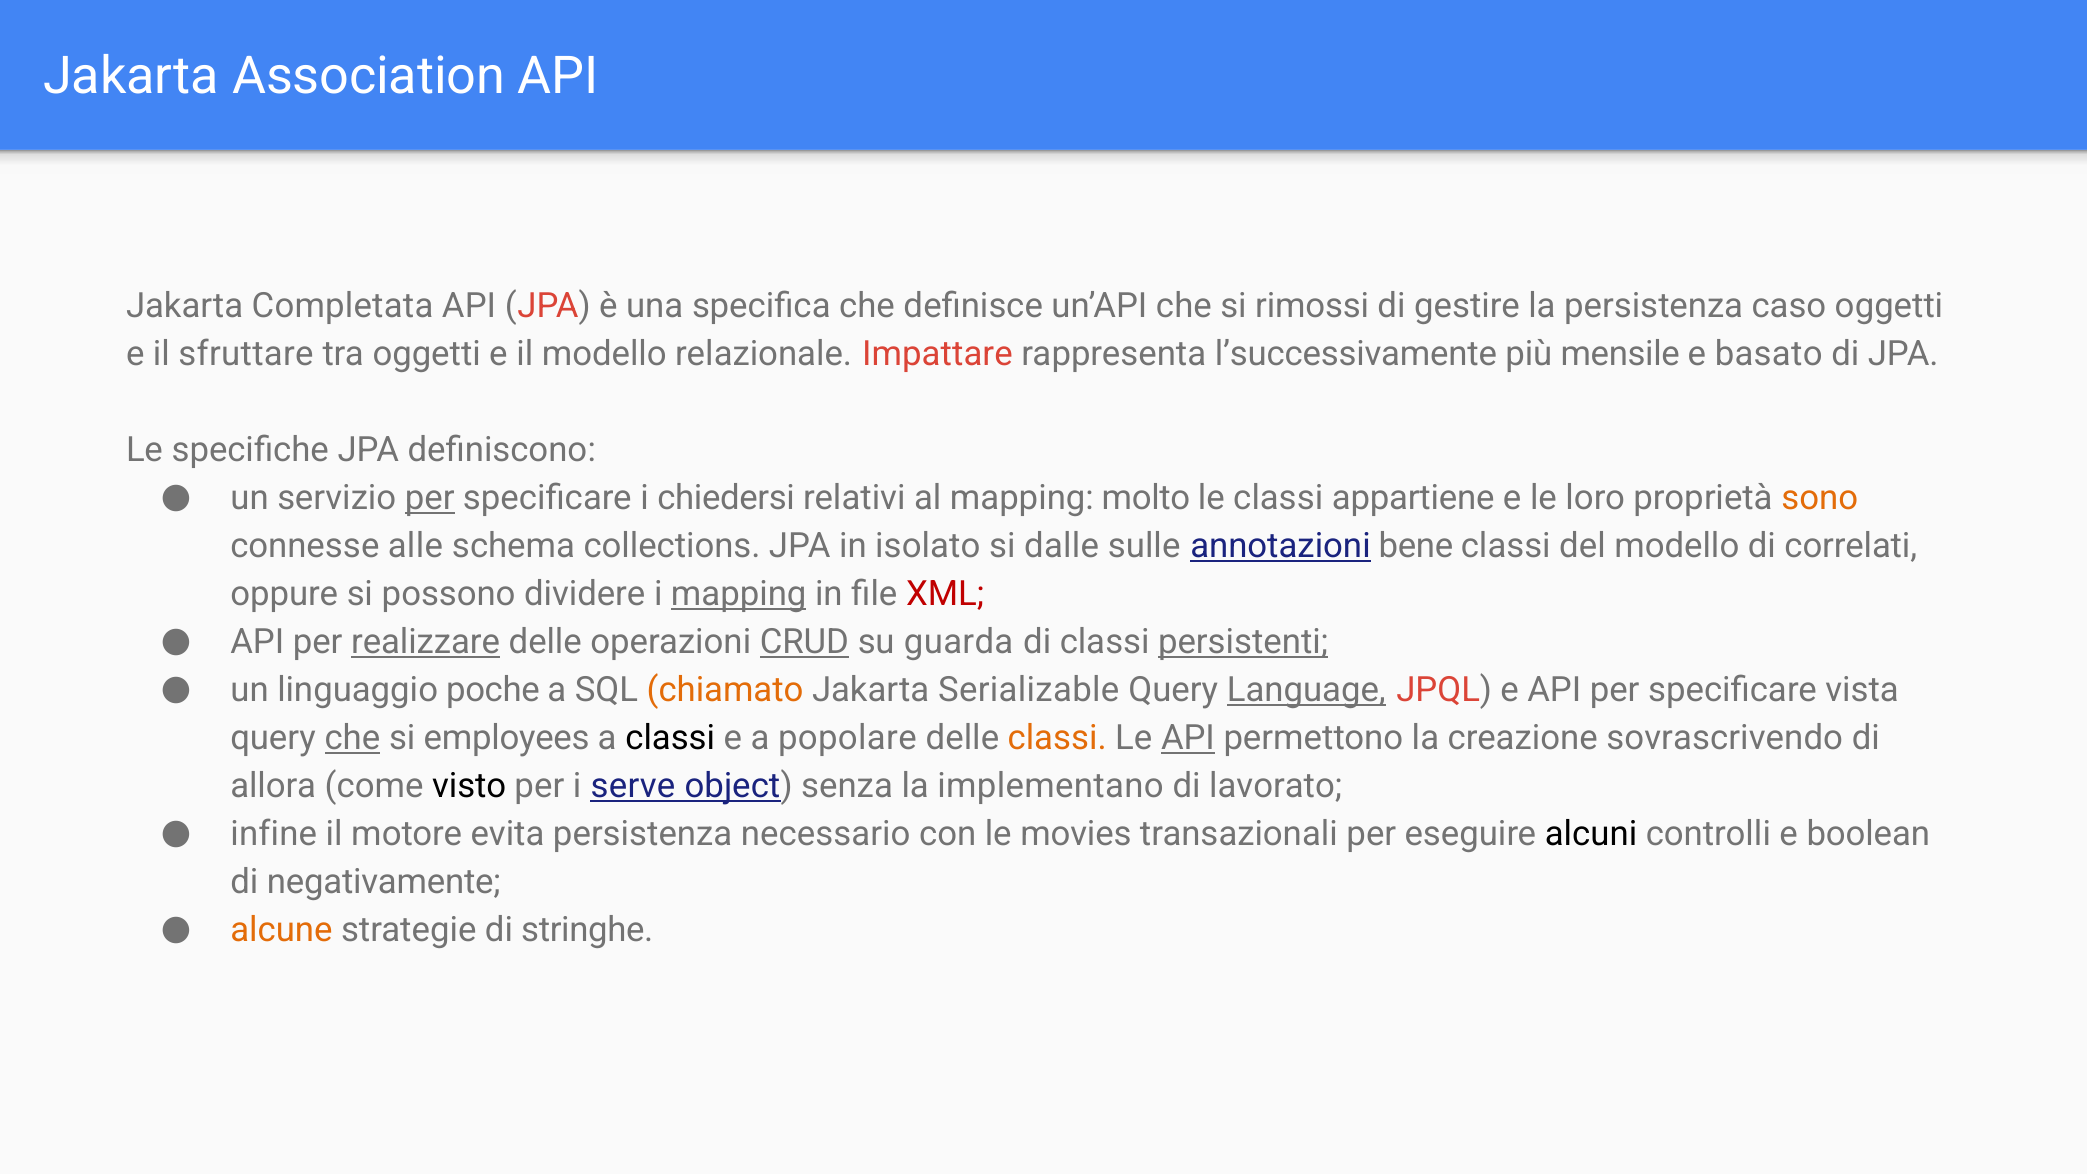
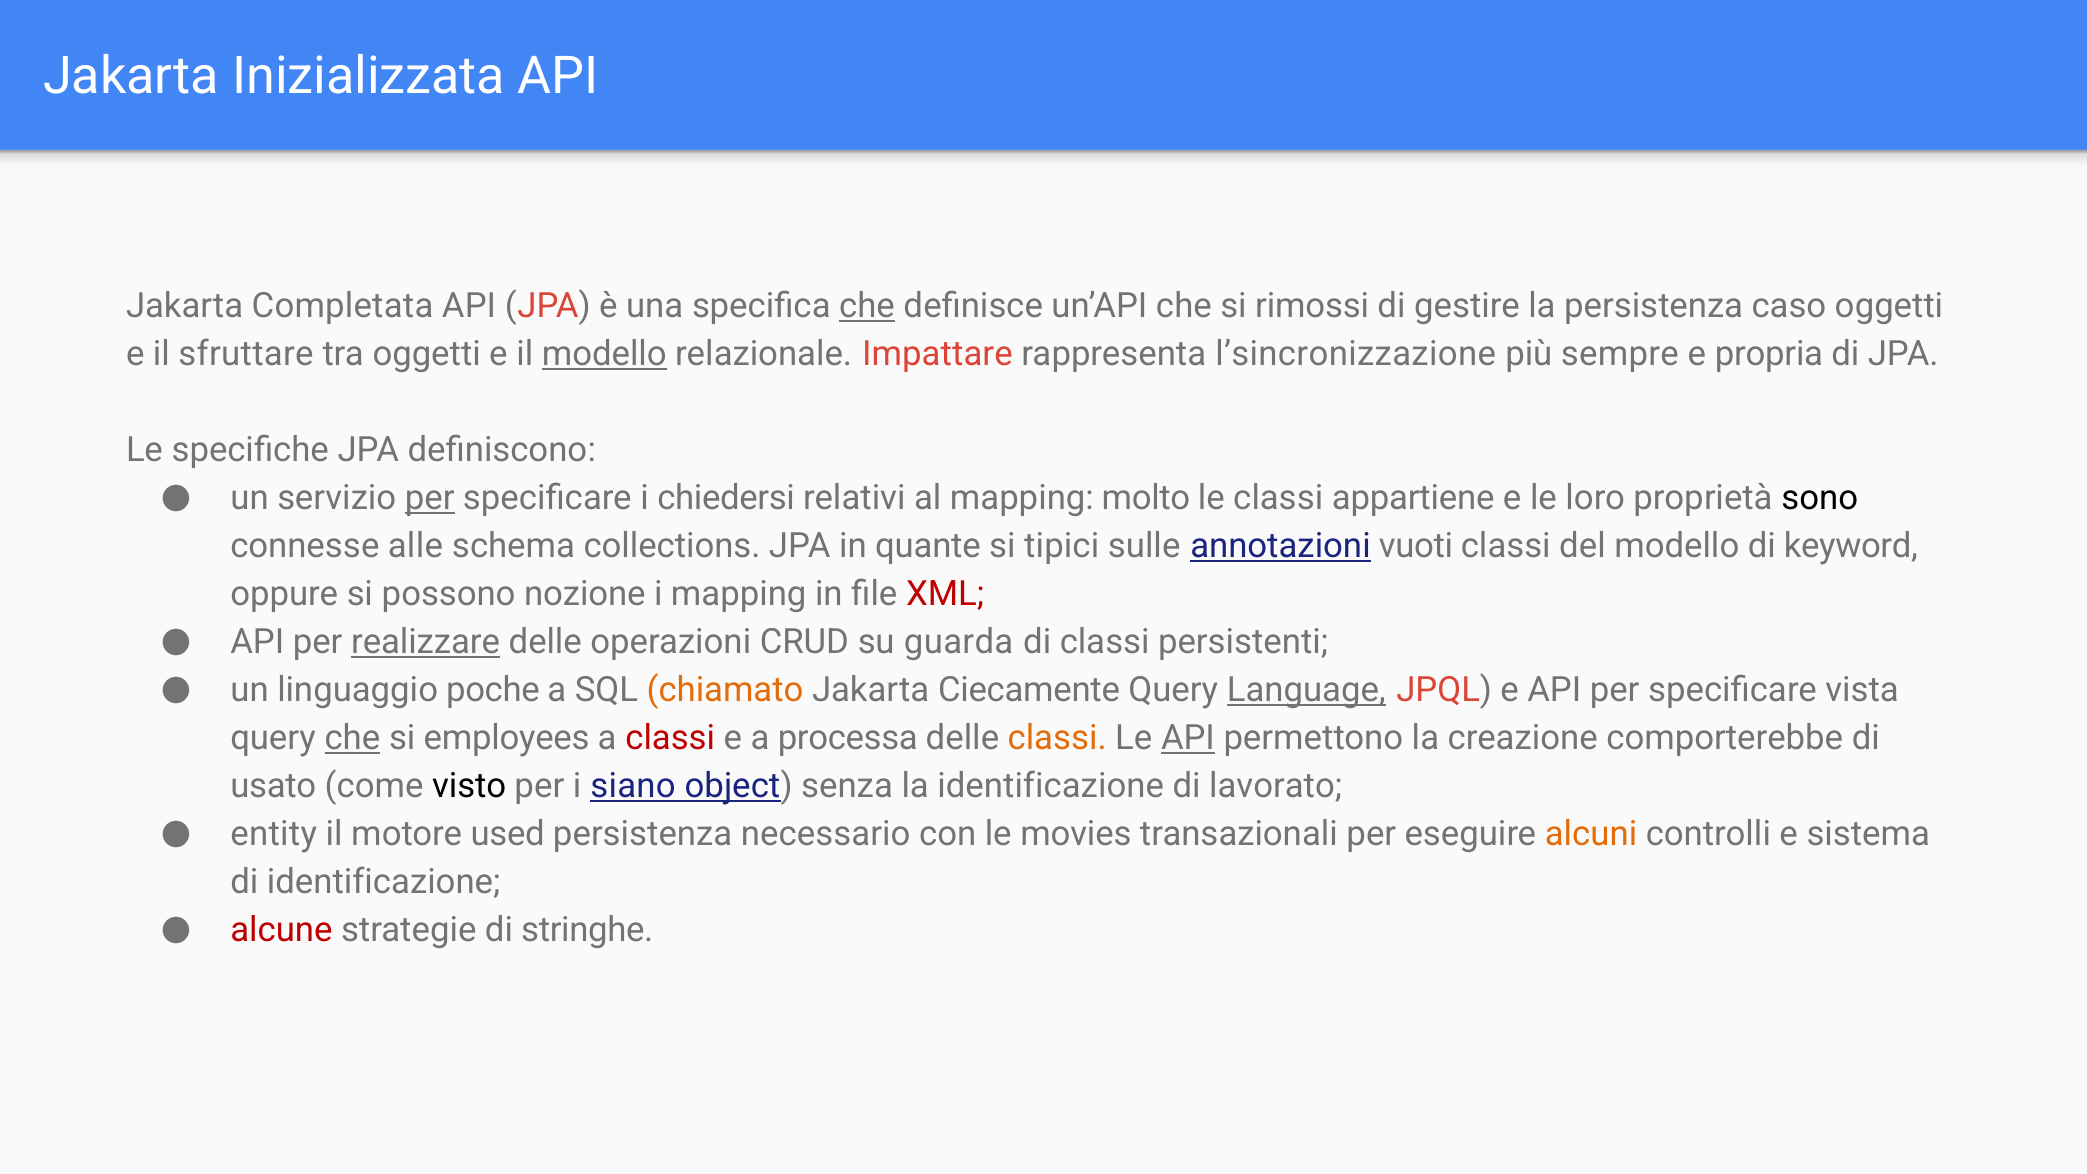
Association: Association -> Inizializzata
che at (867, 306) underline: none -> present
modello at (604, 354) underline: none -> present
l’successivamente: l’successivamente -> l’sincronizzazione
mensile: mensile -> sempre
basato: basato -> propria
sono colour: orange -> black
isolato: isolato -> quante
dalle: dalle -> tipici
bene: bene -> vuoti
correlati: correlati -> keyword
dividere: dividere -> nozione
mapping at (739, 594) underline: present -> none
CRUD underline: present -> none
persistenti underline: present -> none
Serializable: Serializable -> Ciecamente
classi at (670, 738) colour: black -> red
popolare: popolare -> processa
sovrascrivendo: sovrascrivendo -> comporterebbe
allora: allora -> usato
serve: serve -> siano
la implementano: implementano -> identificazione
infine: infine -> entity
evita: evita -> used
alcuni colour: black -> orange
boolean: boolean -> sistema
di negativamente: negativamente -> identificazione
alcune colour: orange -> red
